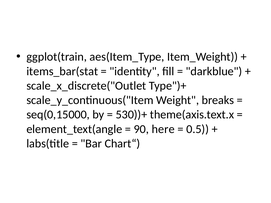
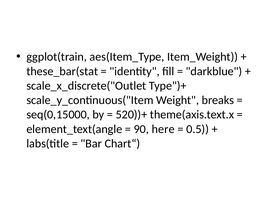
items_bar(stat: items_bar(stat -> these_bar(stat
530))+: 530))+ -> 520))+
